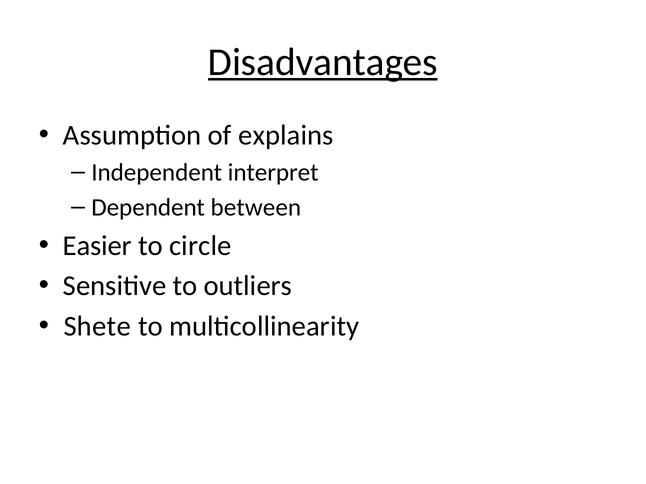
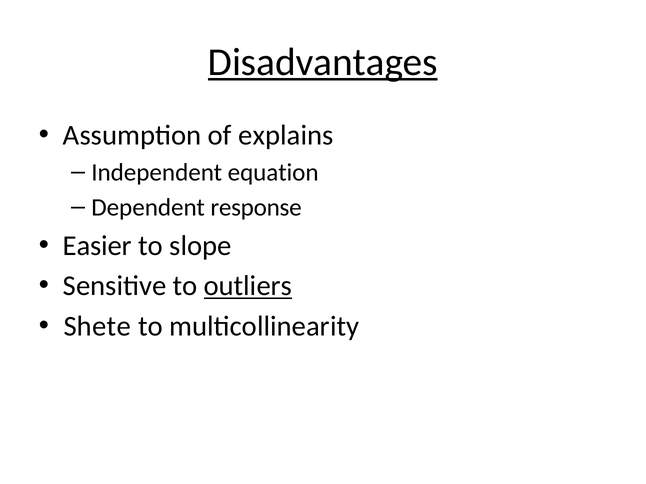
interpret: interpret -> equation
between: between -> response
circle: circle -> slope
outliers underline: none -> present
